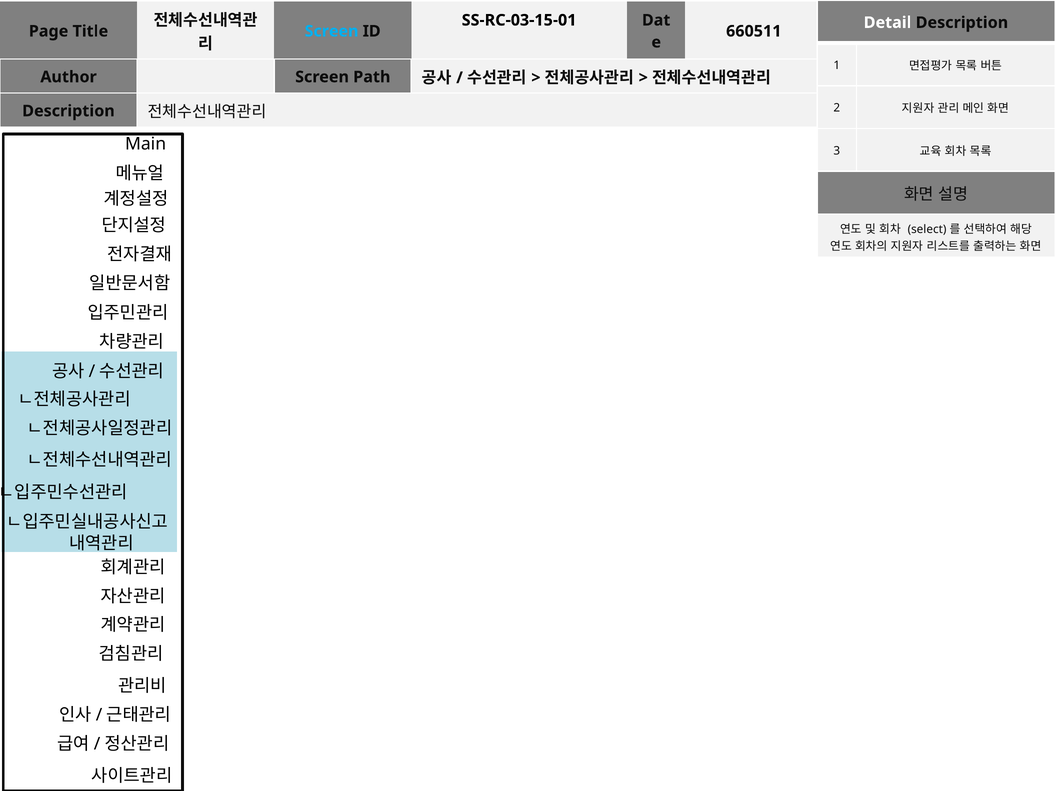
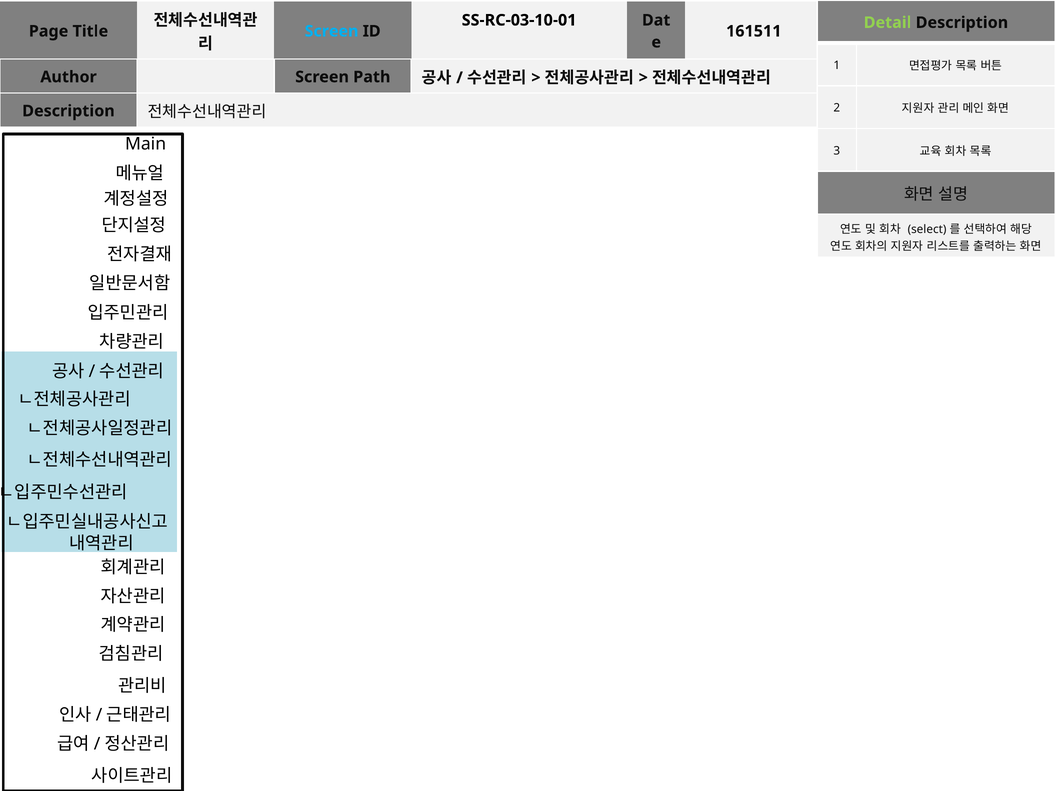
SS-RC-03-15-01: SS-RC-03-15-01 -> SS-RC-03-10-01
Detail colour: white -> light green
660511: 660511 -> 161511
